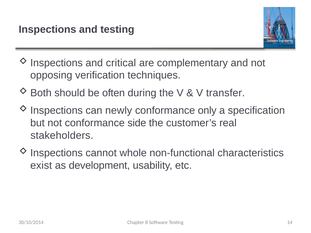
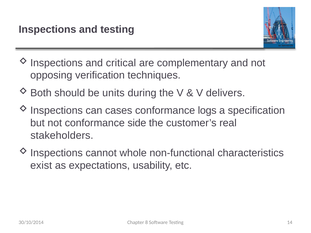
often: often -> units
transfer: transfer -> delivers
newly: newly -> cases
only: only -> logs
development: development -> expectations
